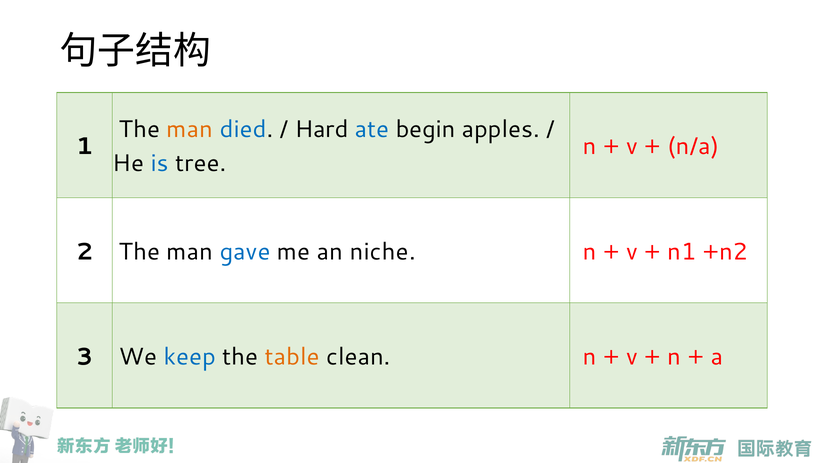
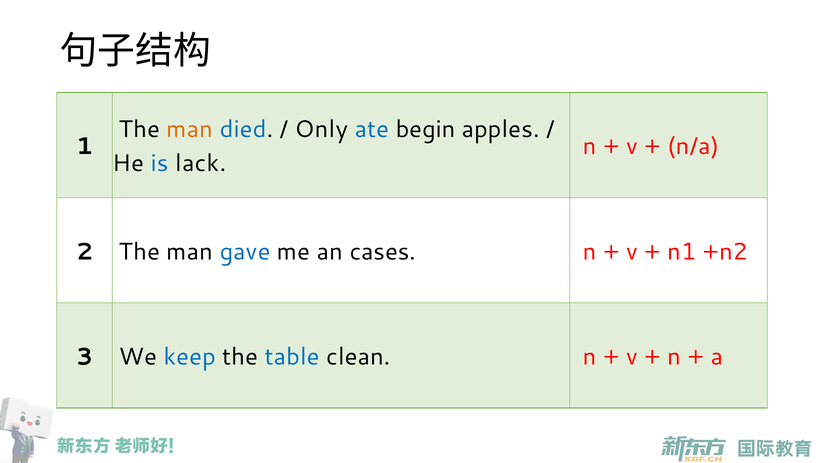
Hard: Hard -> Only
tree: tree -> lack
niche: niche -> cases
table colour: orange -> blue
